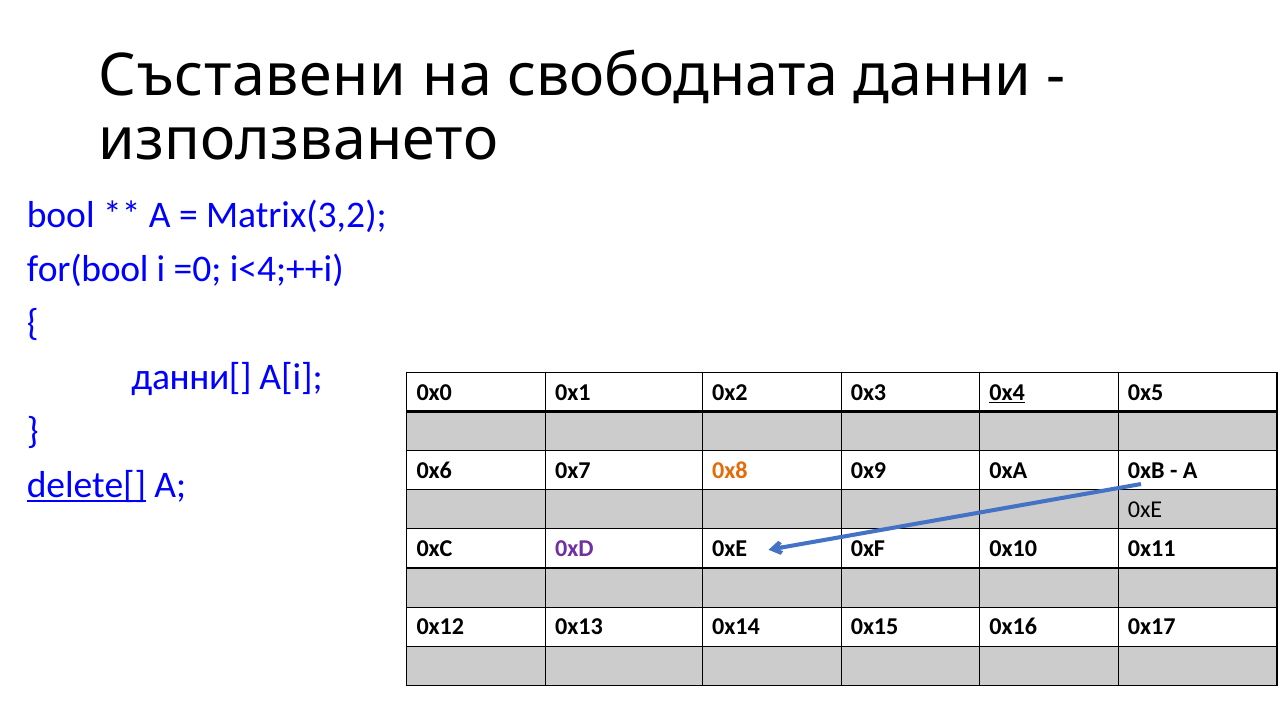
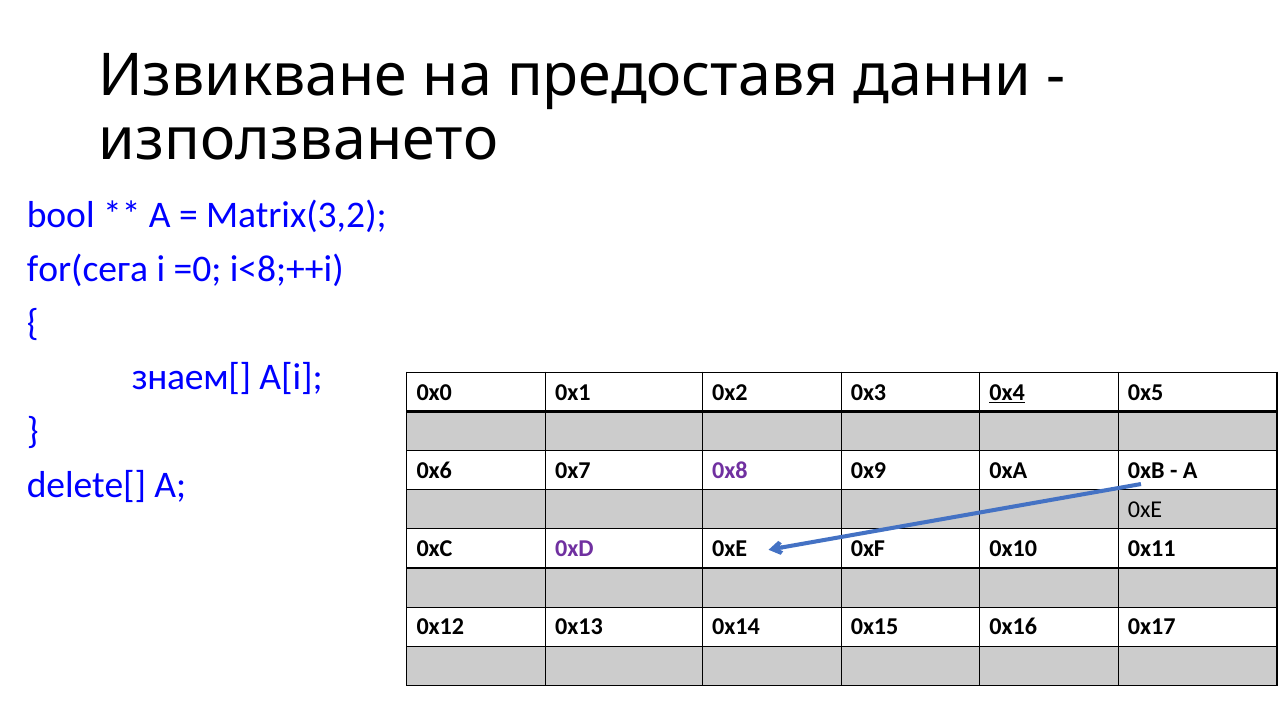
Съставени: Съставени -> Извикване
свободната: свободната -> предоставя
for(bool: for(bool -> for(сега
i<4;++i: i<4;++i -> i<8;++i
данни[: данни[ -> знаем[
0x8 colour: orange -> purple
delete[ underline: present -> none
